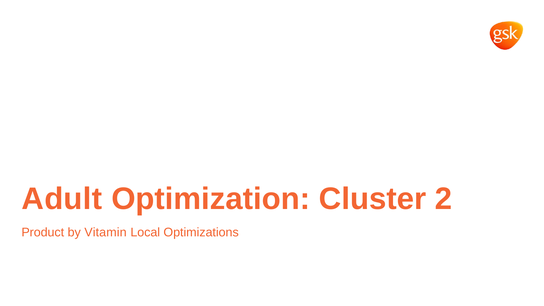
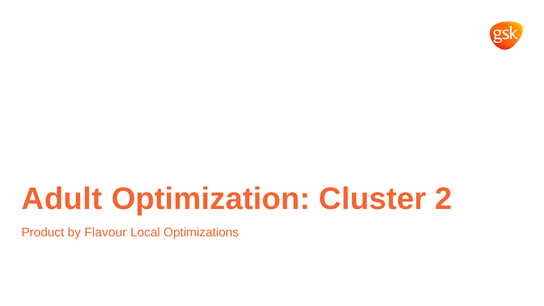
Vitamin: Vitamin -> Flavour
